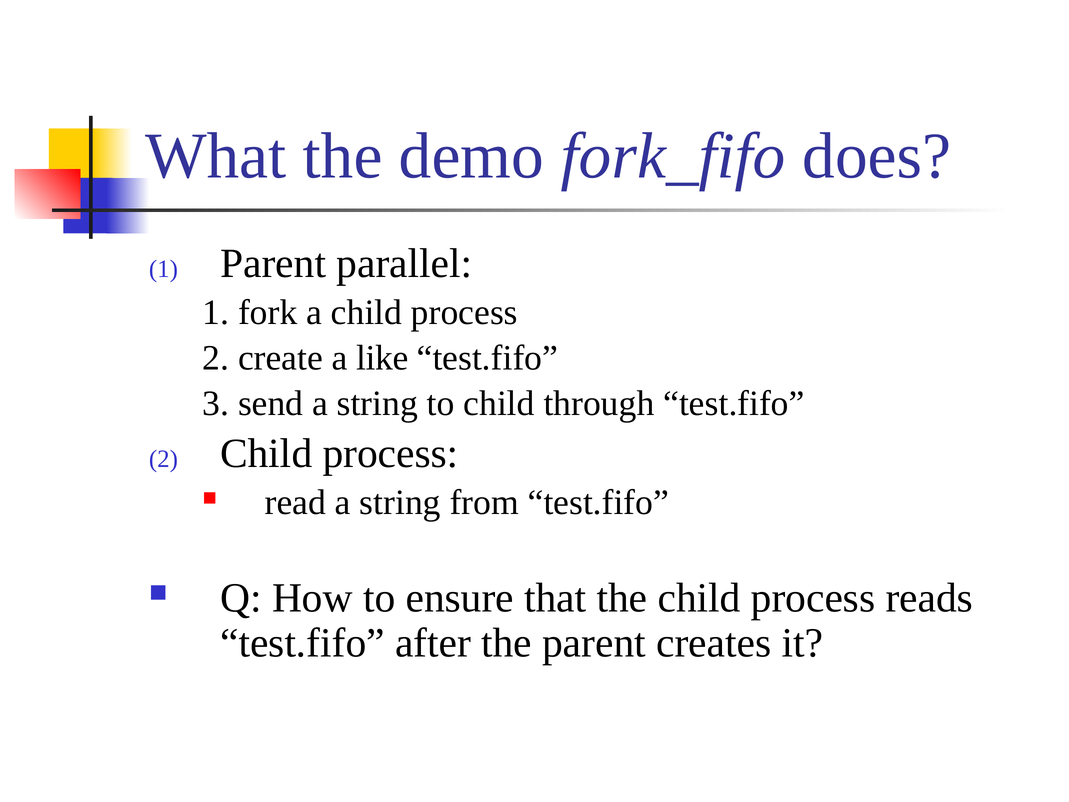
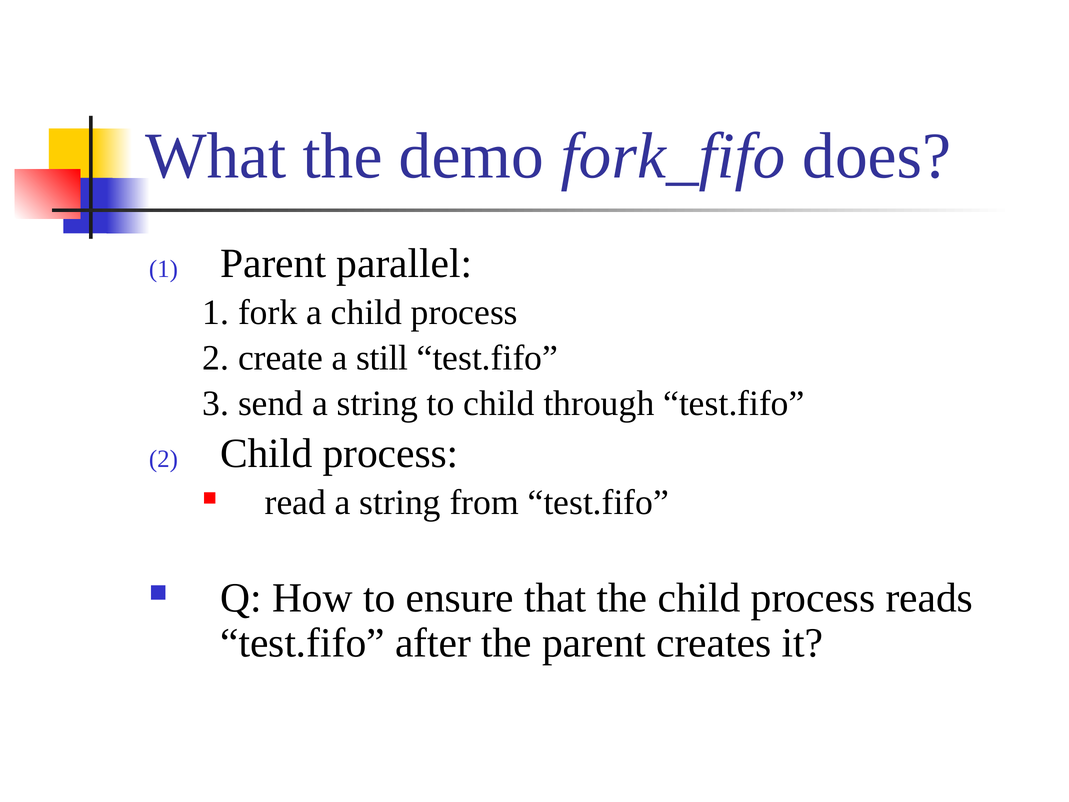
like: like -> still
